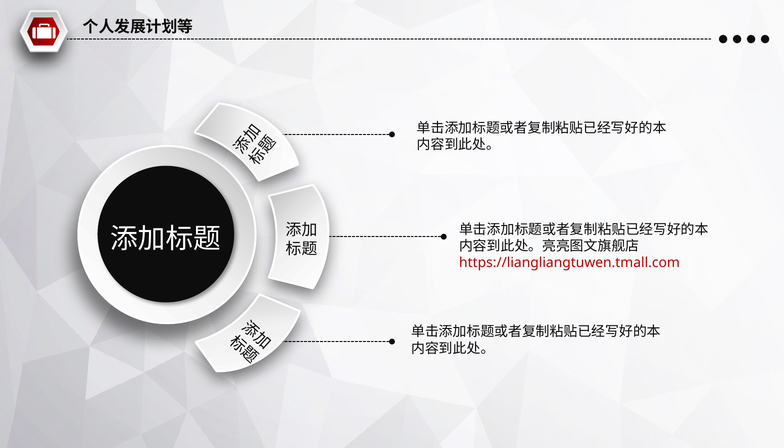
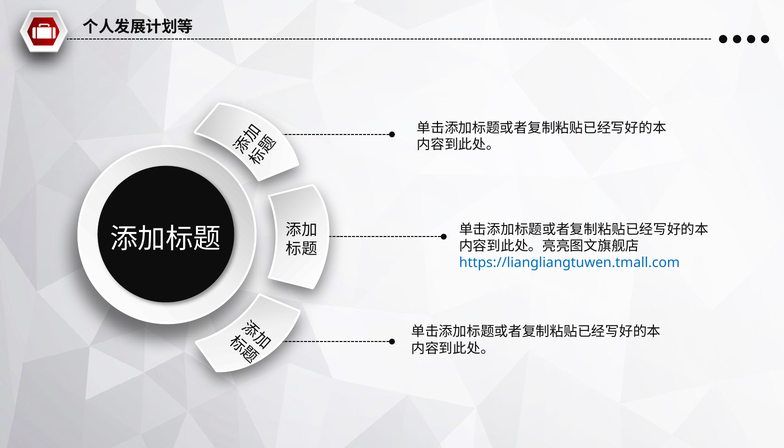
https://liangliangtuwen.tmall.com colour: red -> blue
